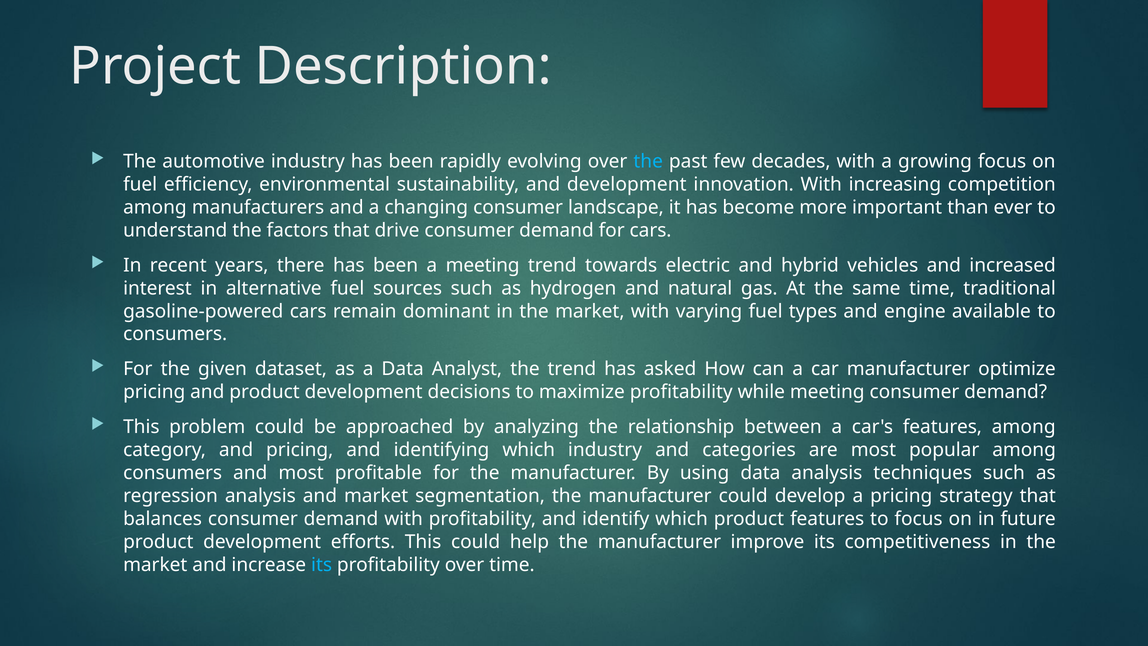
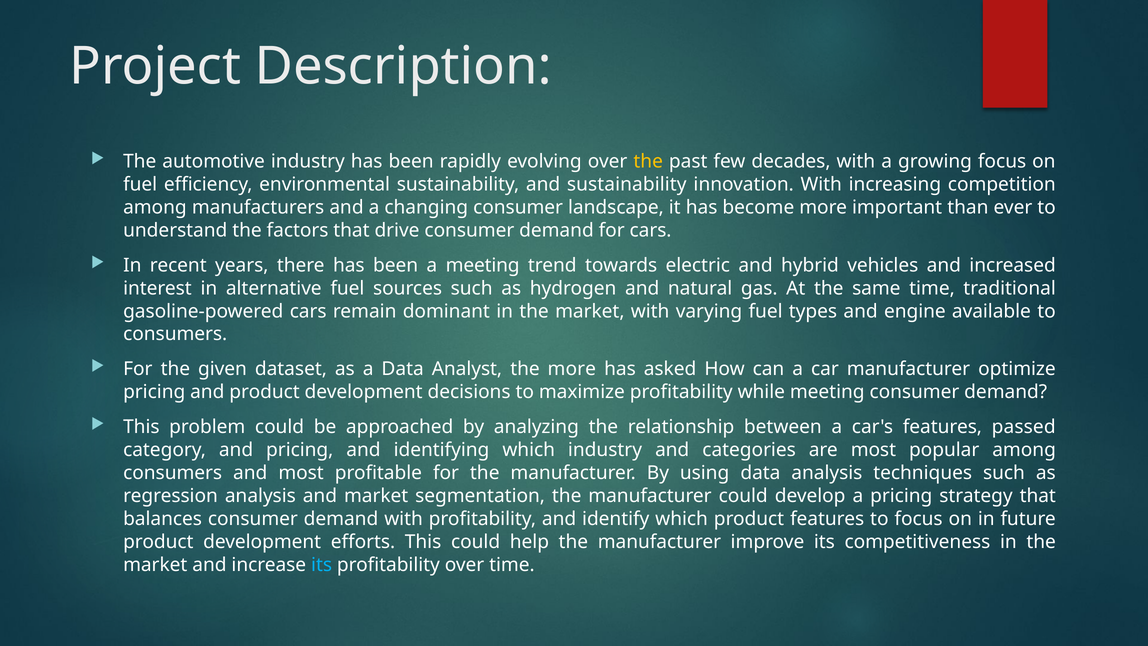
the at (648, 161) colour: light blue -> yellow
and development: development -> sustainability
the trend: trend -> more
features among: among -> passed
